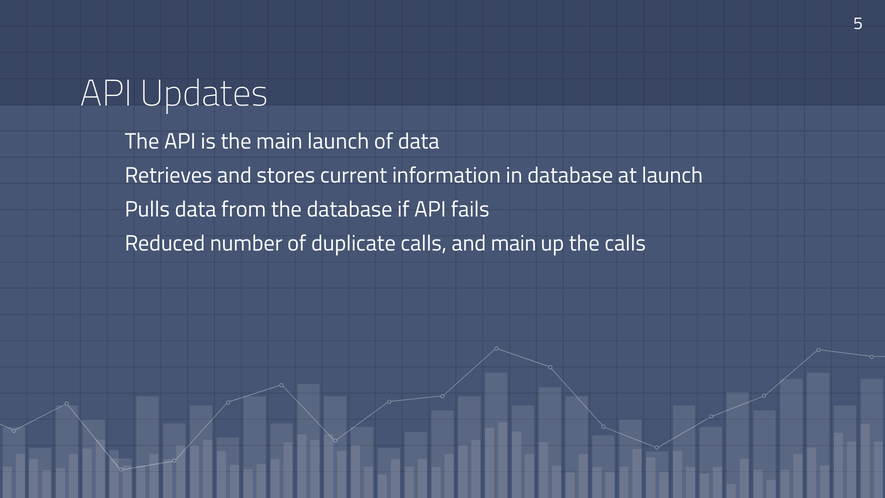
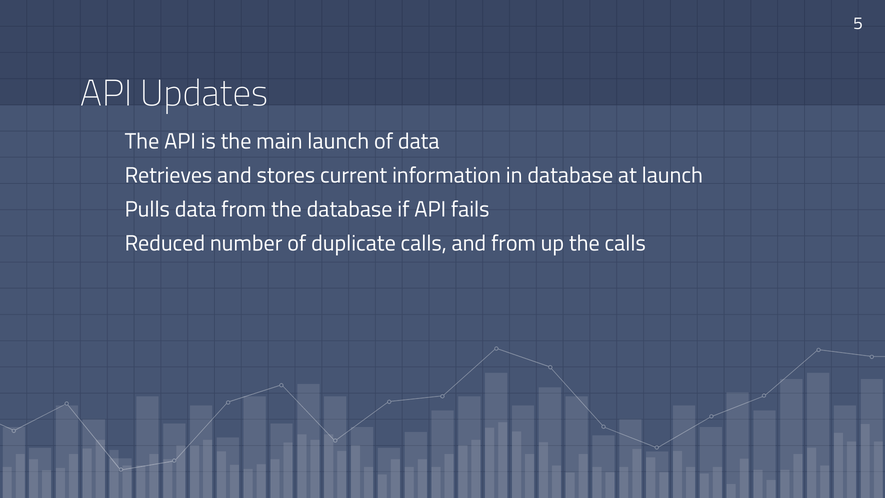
and main: main -> from
